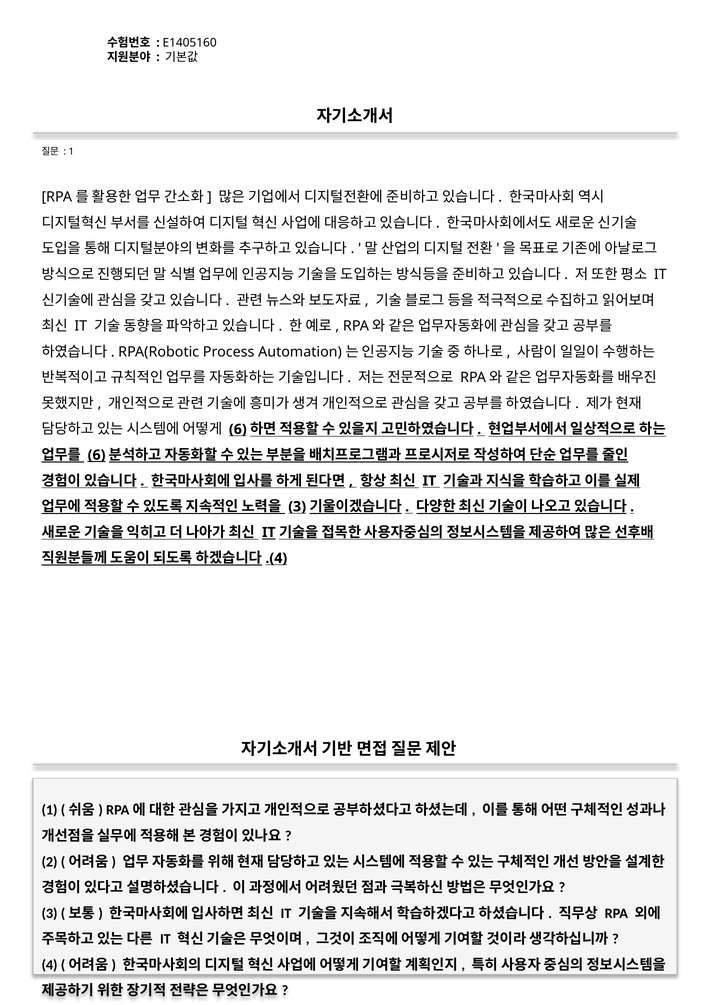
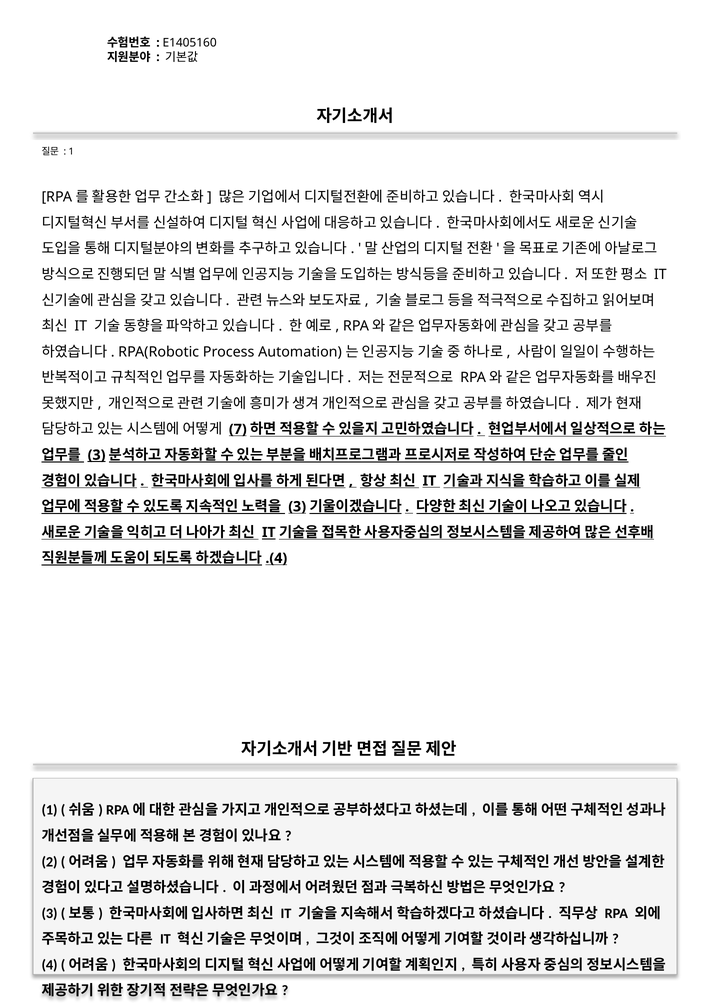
6 at (238, 429): 6 -> 7
6 at (97, 455): 6 -> 3
